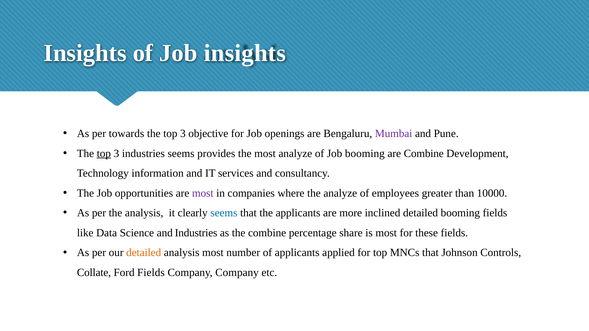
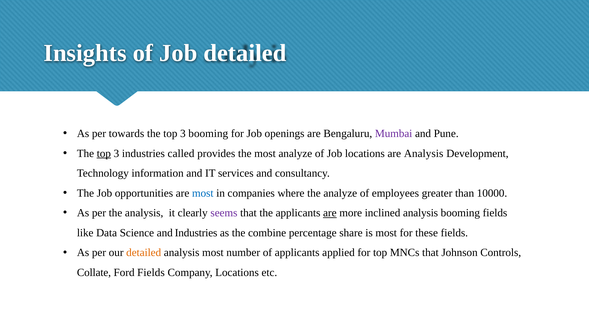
Job insights: insights -> detailed
3 objective: objective -> booming
industries seems: seems -> called
Job booming: booming -> locations
are Combine: Combine -> Analysis
most at (203, 193) colour: purple -> blue
seems at (224, 213) colour: blue -> purple
are at (330, 213) underline: none -> present
inclined detailed: detailed -> analysis
Company Company: Company -> Locations
